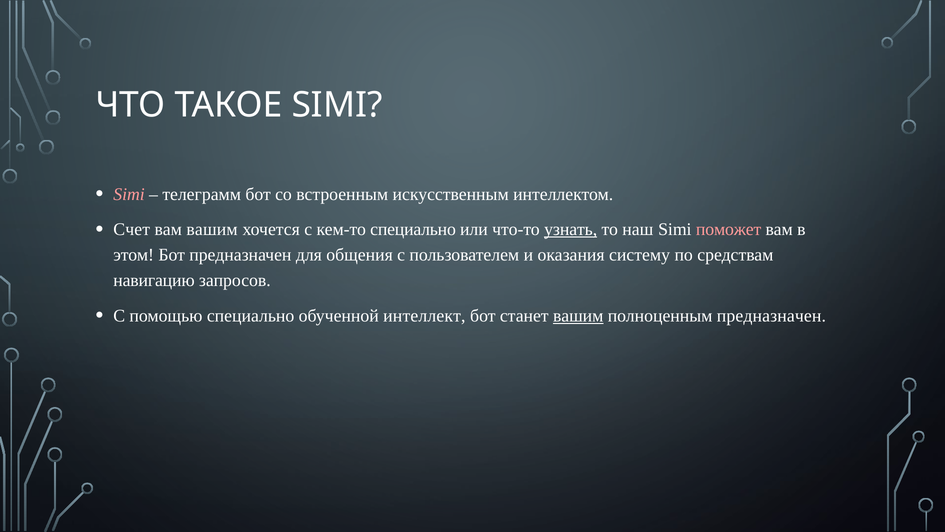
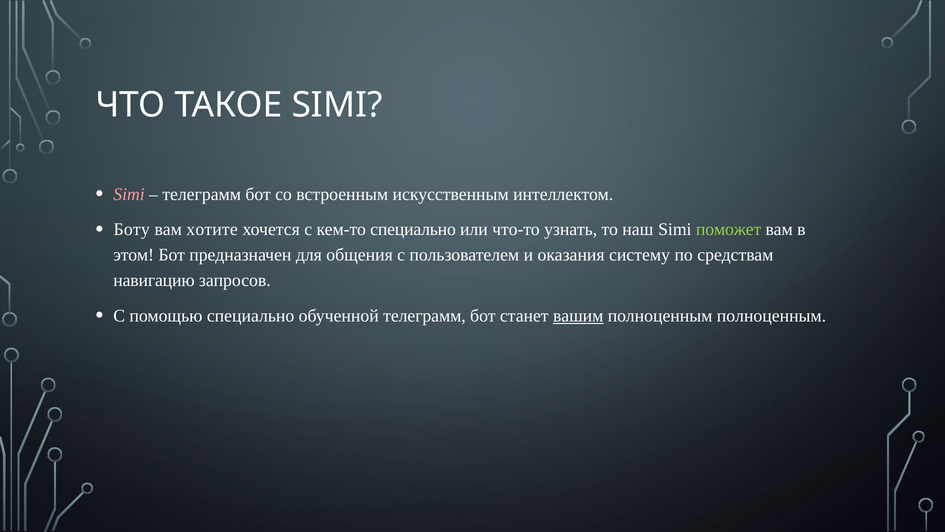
Счет: Счет -> Боту
вам вашим: вашим -> хотите
узнать underline: present -> none
поможет colour: pink -> light green
обученной интеллект: интеллект -> телеграмм
полноценным предназначен: предназначен -> полноценным
